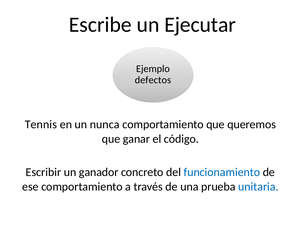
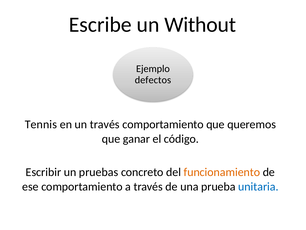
Ejecutar: Ejecutar -> Without
un nunca: nunca -> través
ganador: ganador -> pruebas
funcionamiento colour: blue -> orange
